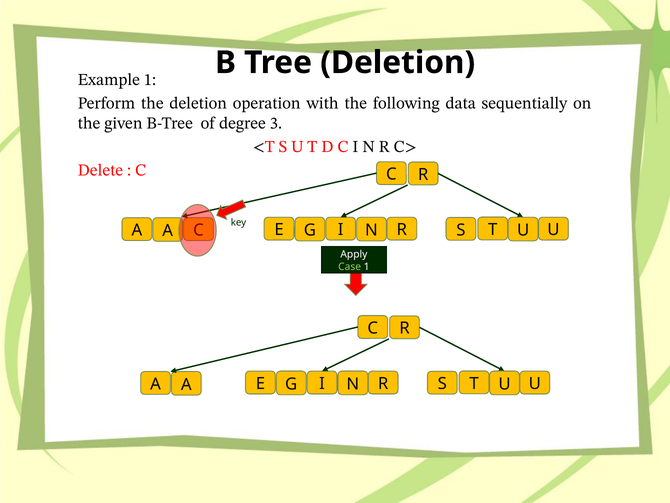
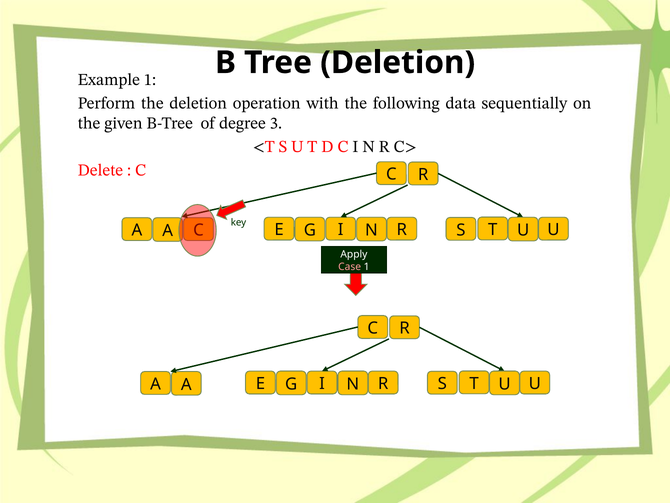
Case colour: light green -> pink
